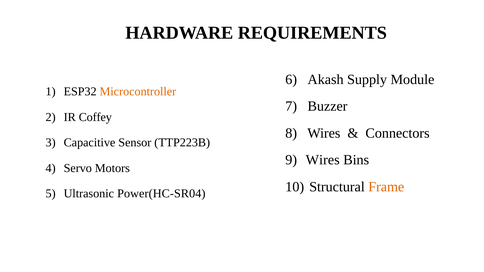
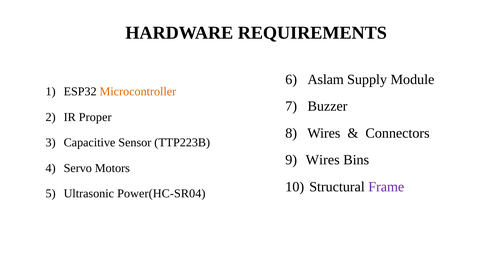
Akash: Akash -> Aslam
Coffey: Coffey -> Proper
Frame colour: orange -> purple
